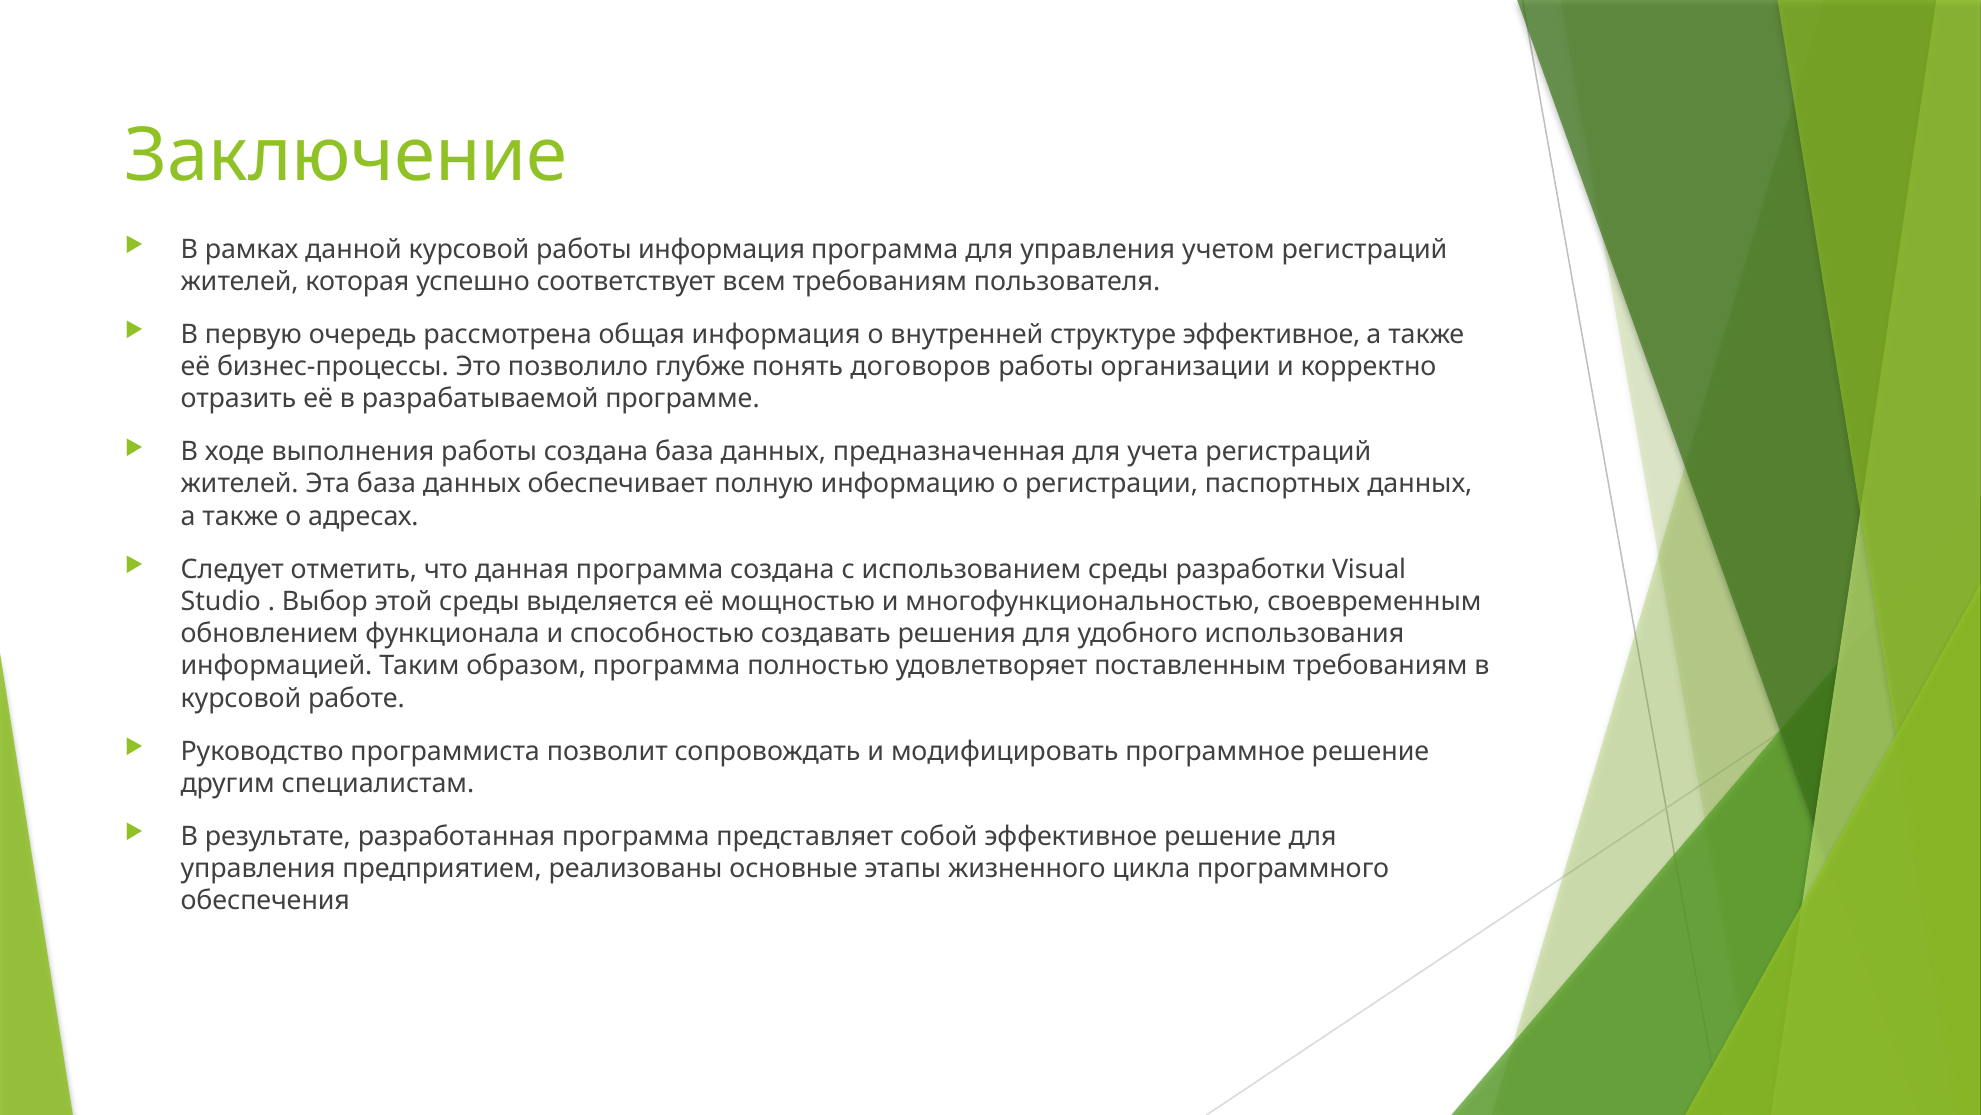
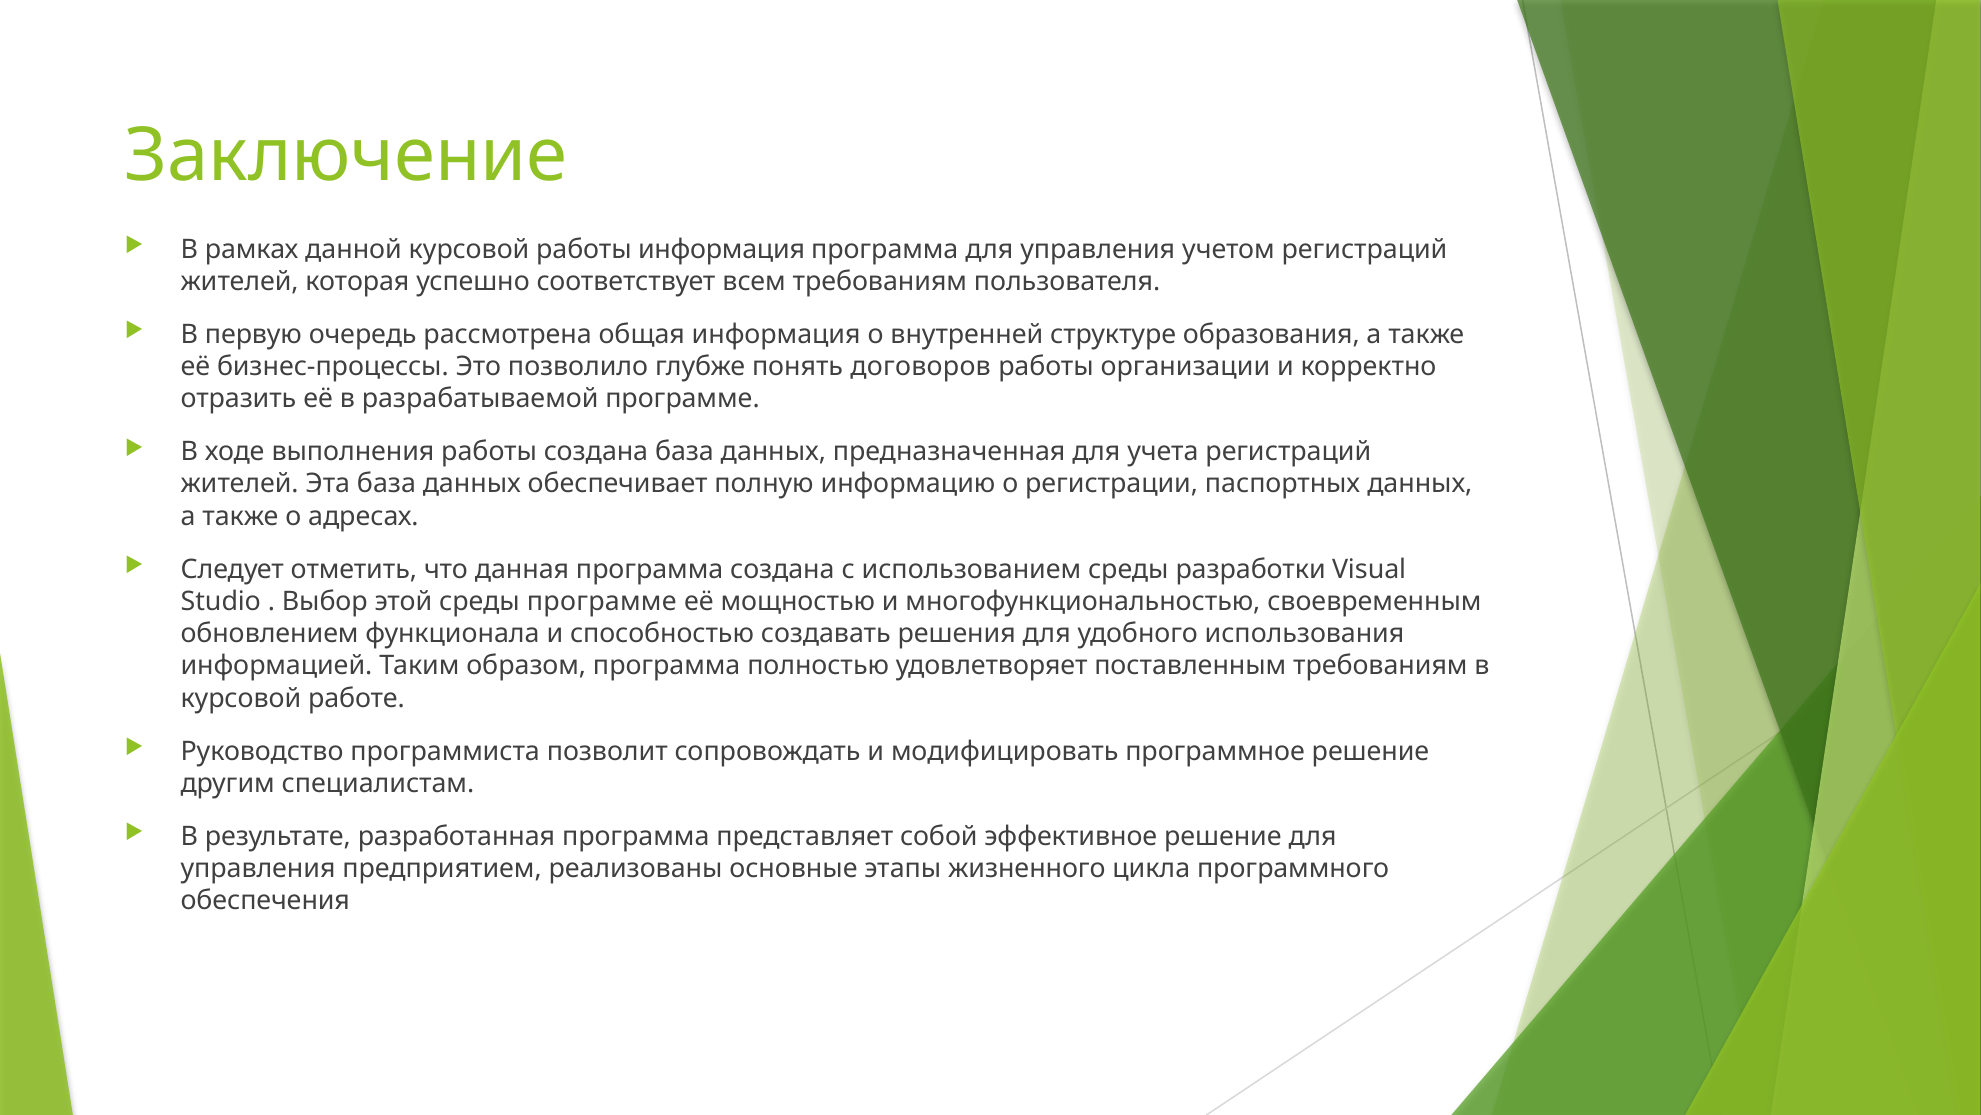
структуре эффективное: эффективное -> образования
среды выделяется: выделяется -> программе
